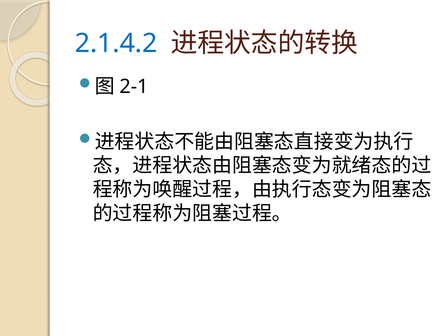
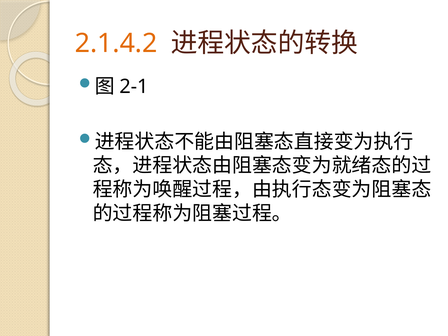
2.1.4.2 colour: blue -> orange
